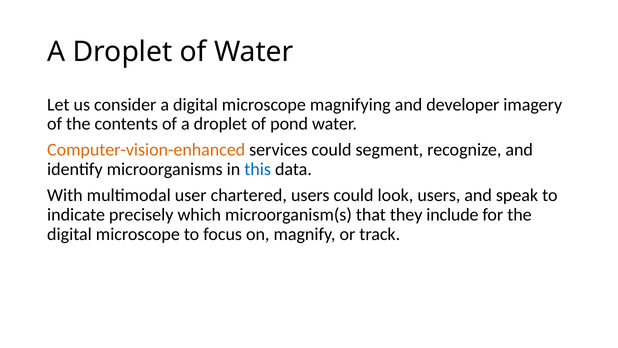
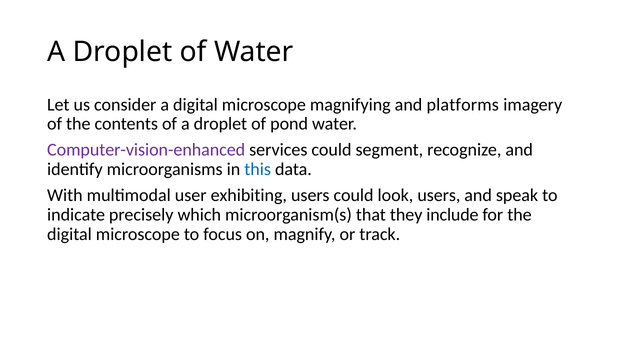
developer: developer -> platforms
Computer-vision-enhanced colour: orange -> purple
chartered: chartered -> exhibiting
